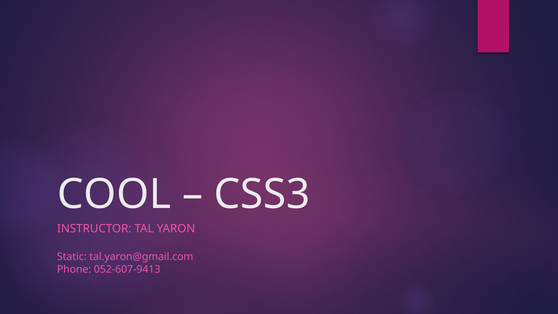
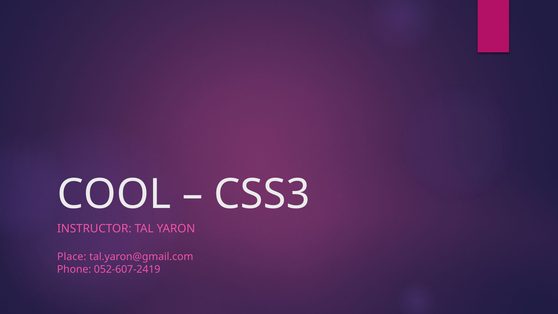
Static: Static -> Place
052-607-9413: 052-607-9413 -> 052-607-2419
